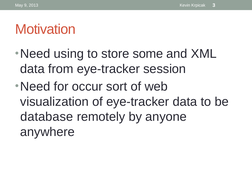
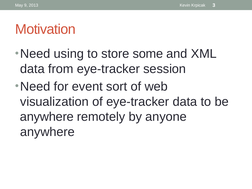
occur: occur -> event
database at (47, 117): database -> anywhere
